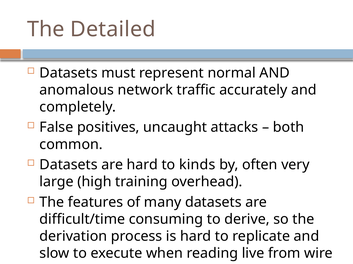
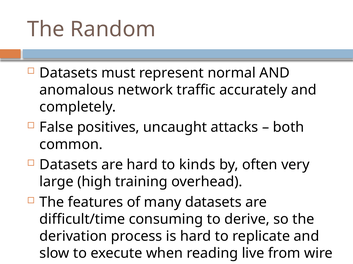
Detailed: Detailed -> Random
